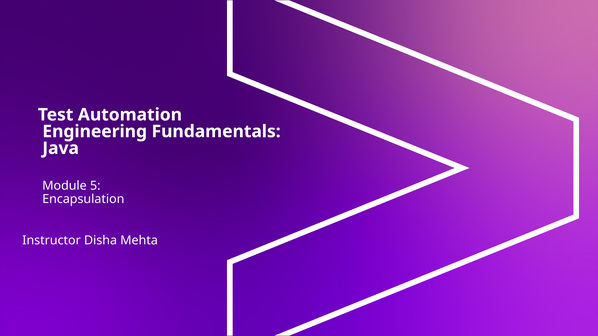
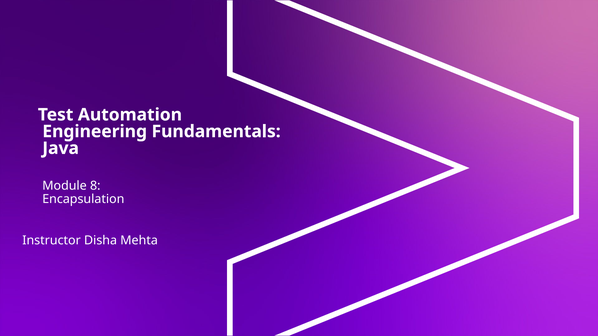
5: 5 -> 8
